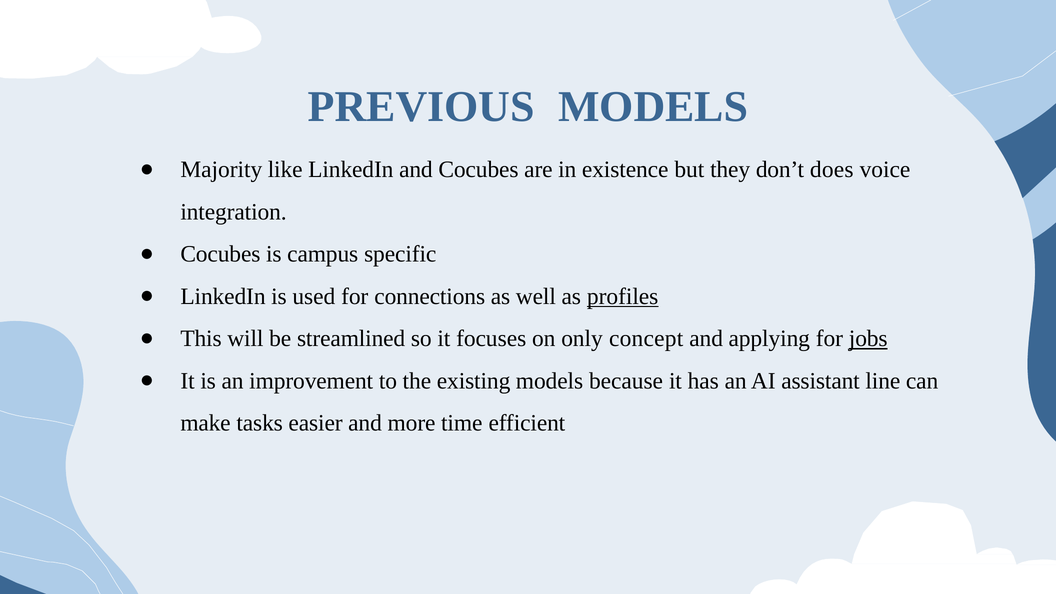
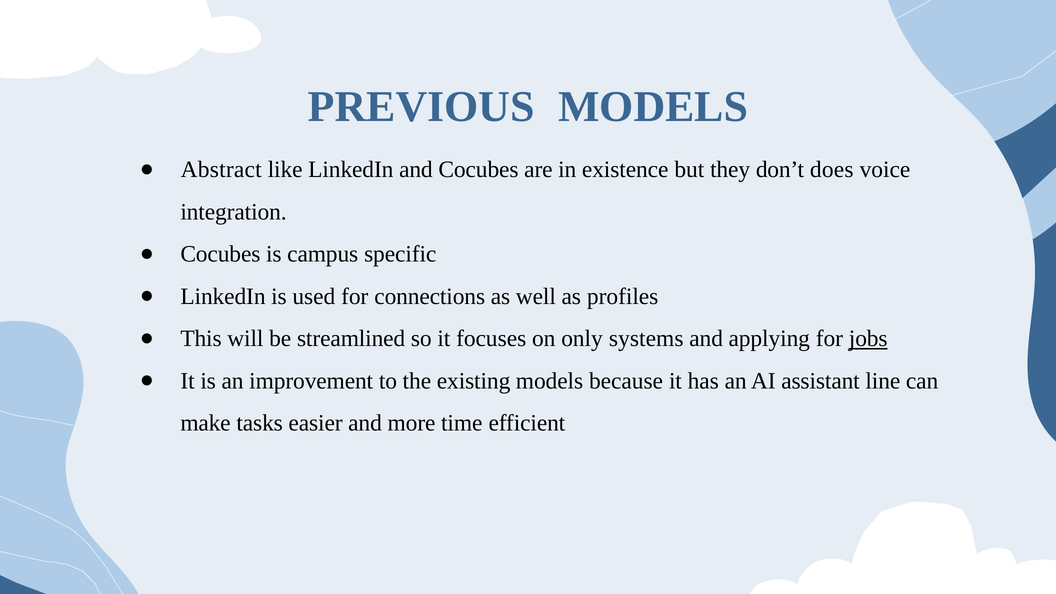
Majority: Majority -> Abstract
profiles underline: present -> none
concept: concept -> systems
